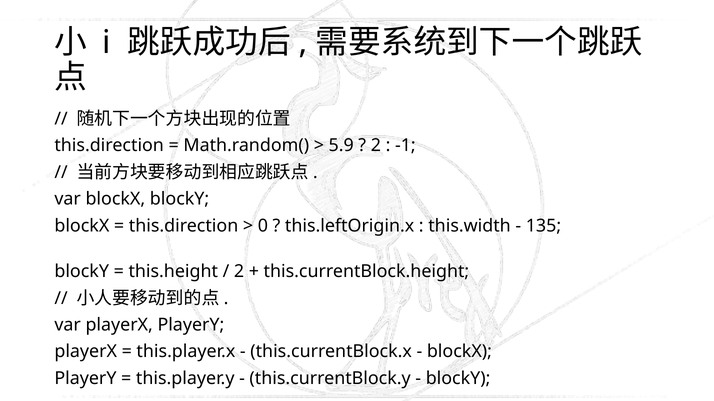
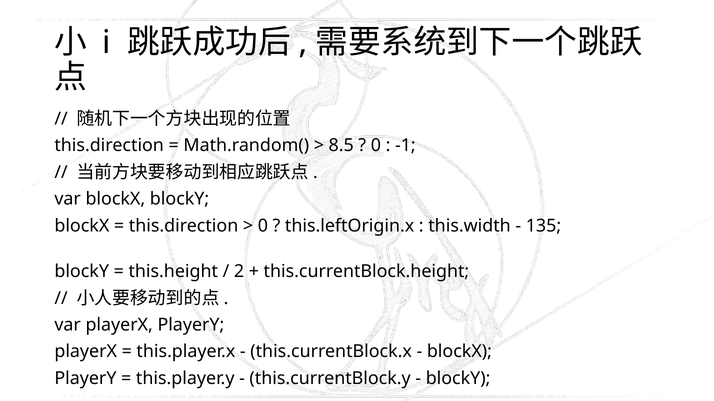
5.9: 5.9 -> 8.5
2 at (376, 146): 2 -> 0
